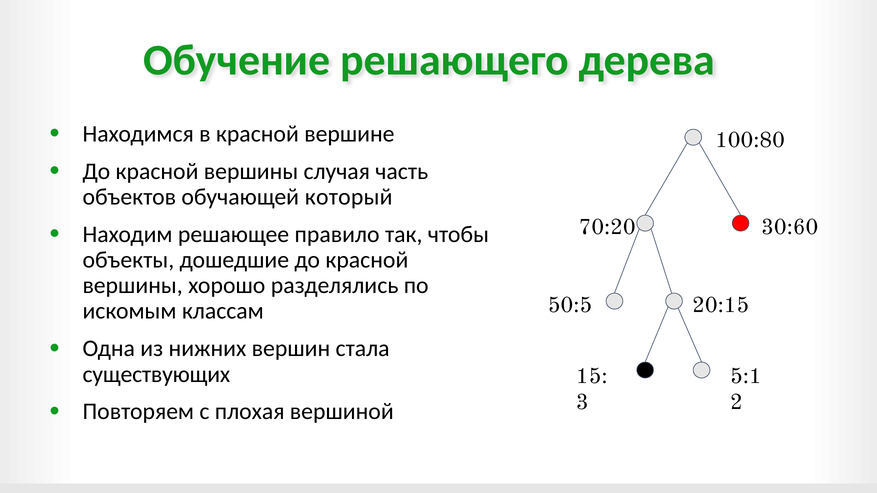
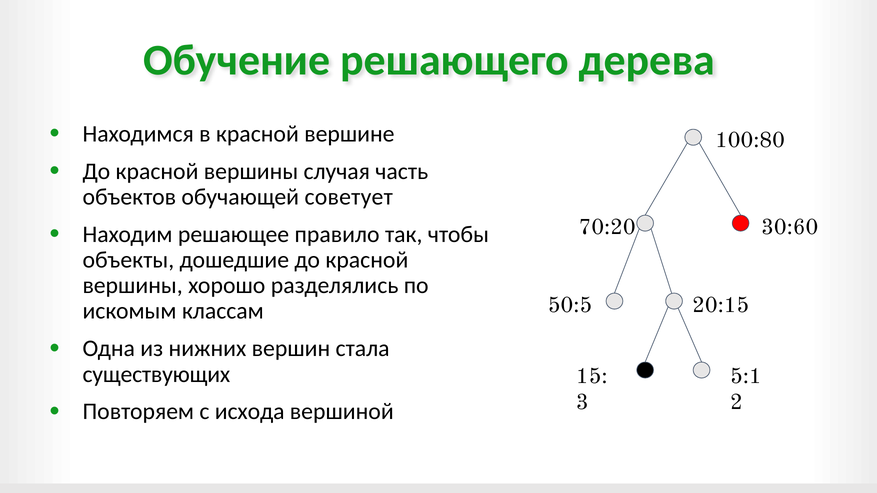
который: который -> советует
плохая: плохая -> исхода
